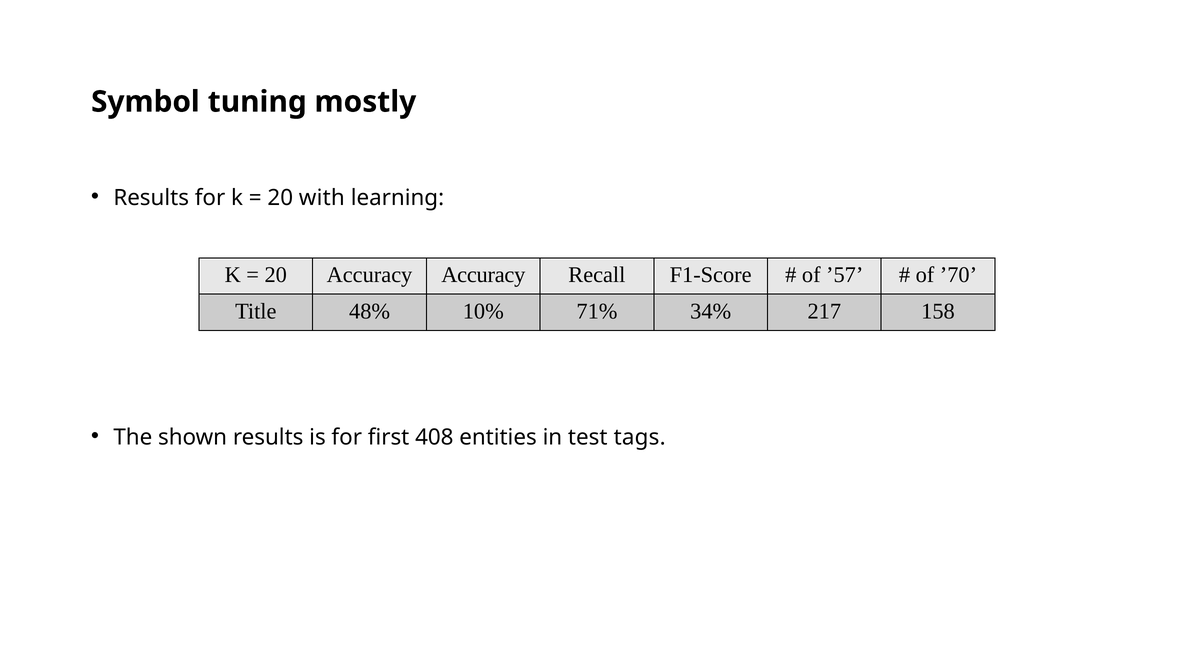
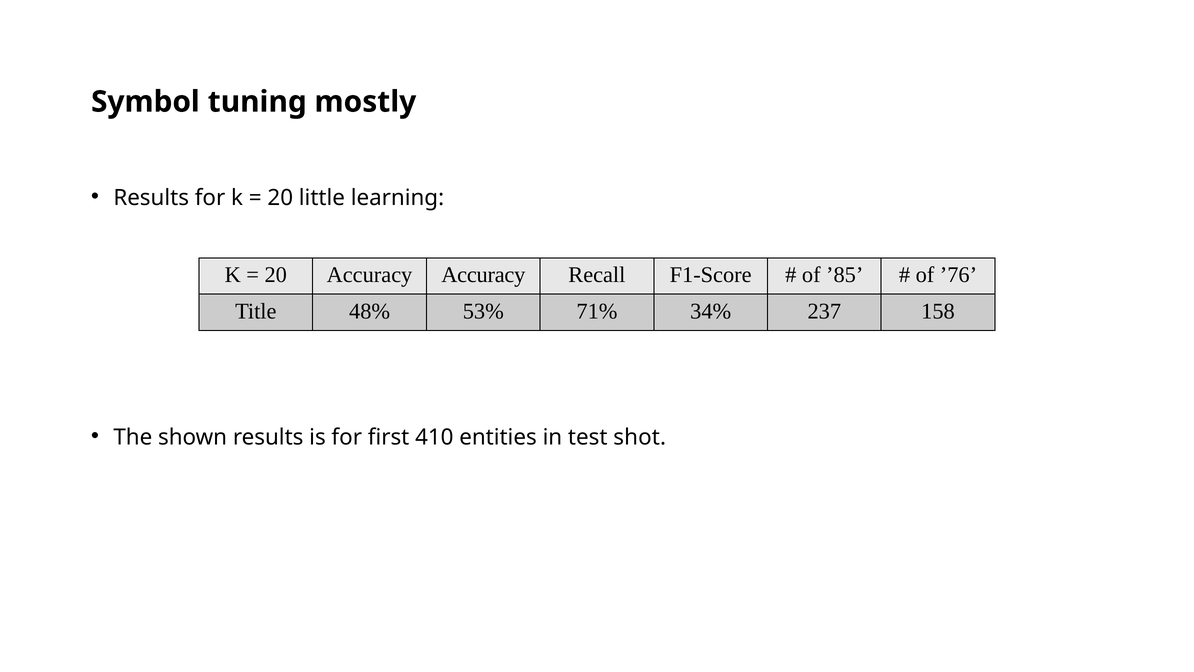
with: with -> little
’57: ’57 -> ’85
’70: ’70 -> ’76
10%: 10% -> 53%
217: 217 -> 237
408: 408 -> 410
tags: tags -> shot
